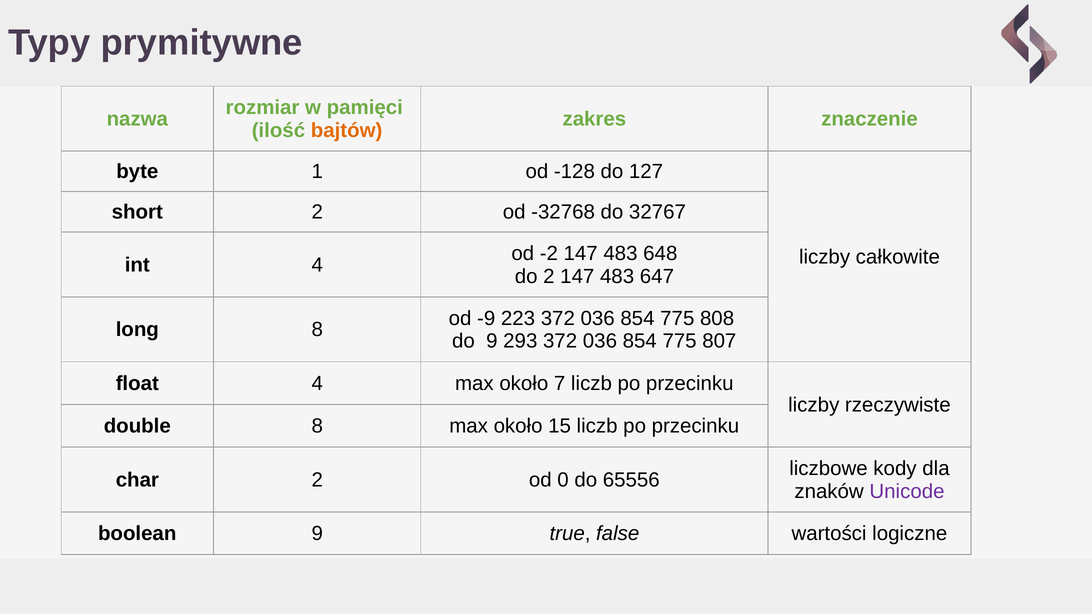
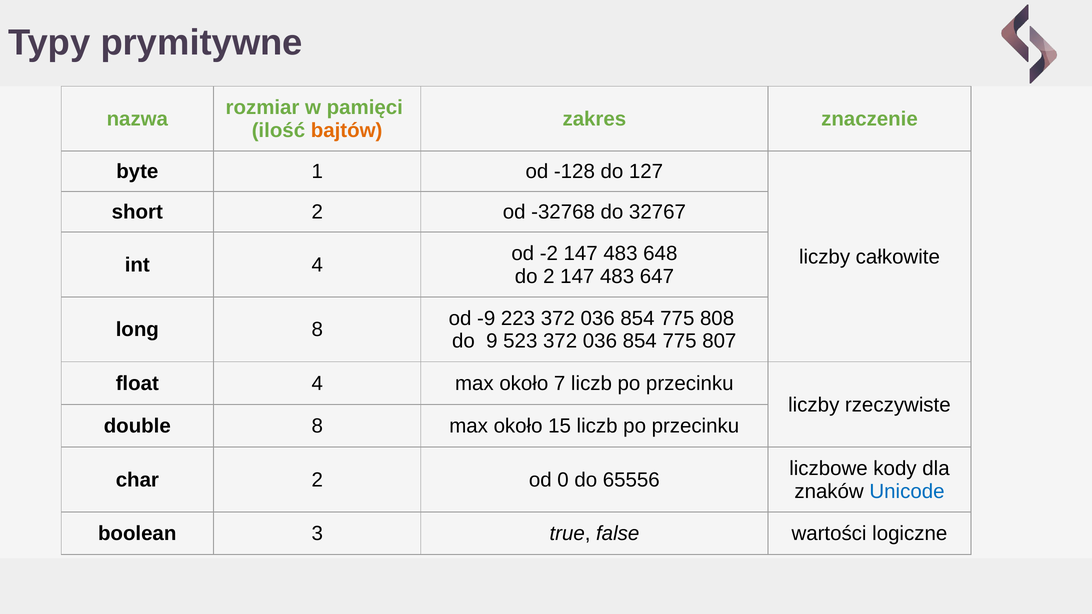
293: 293 -> 523
Unicode colour: purple -> blue
boolean 9: 9 -> 3
